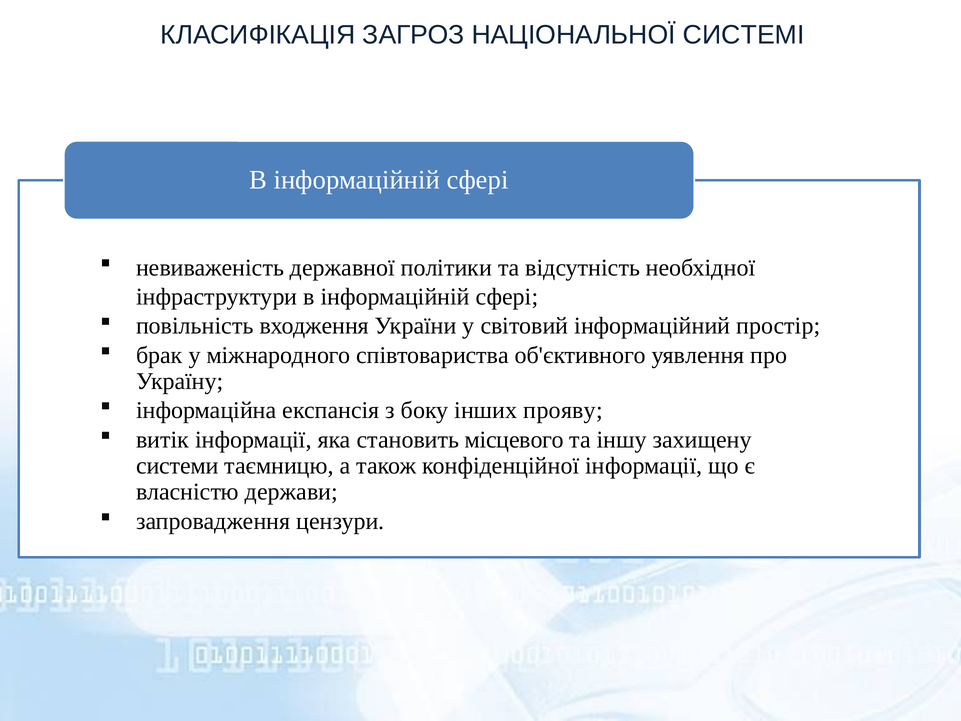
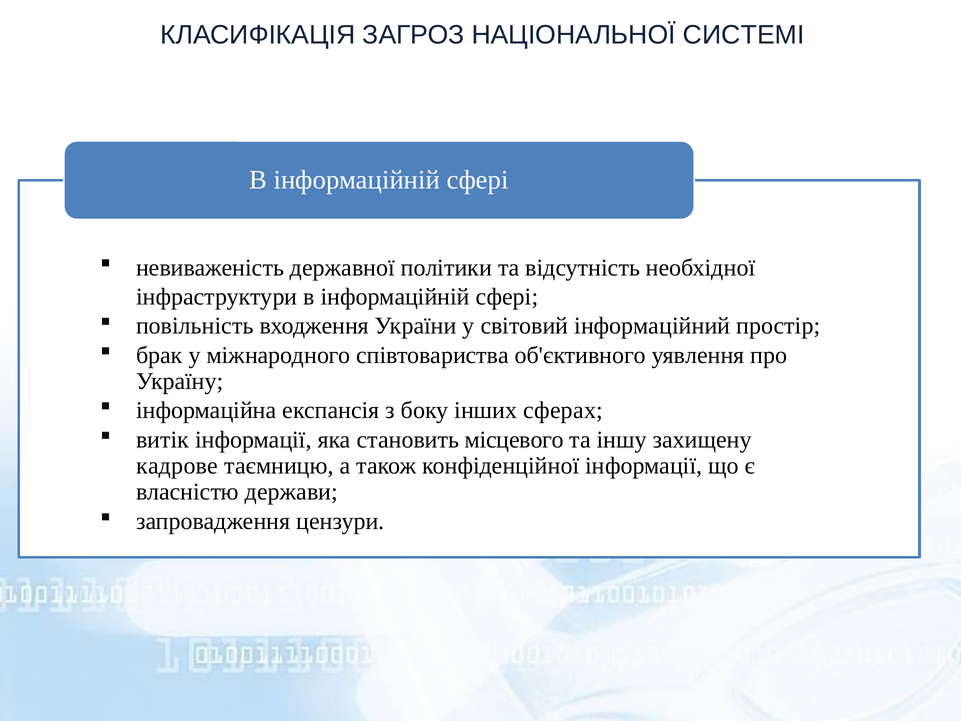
прояву: прояву -> сферах
системи: системи -> кадрове
